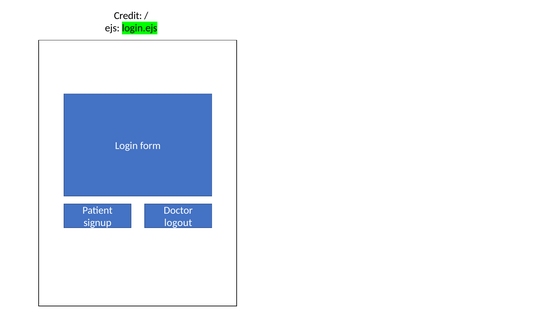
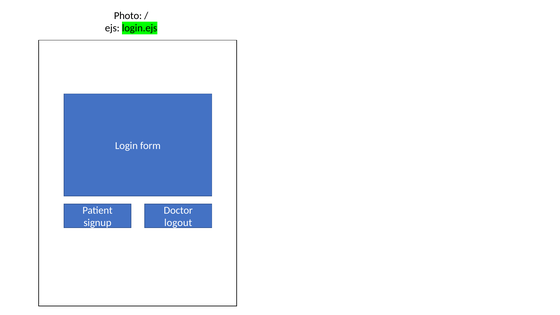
Credit: Credit -> Photo
